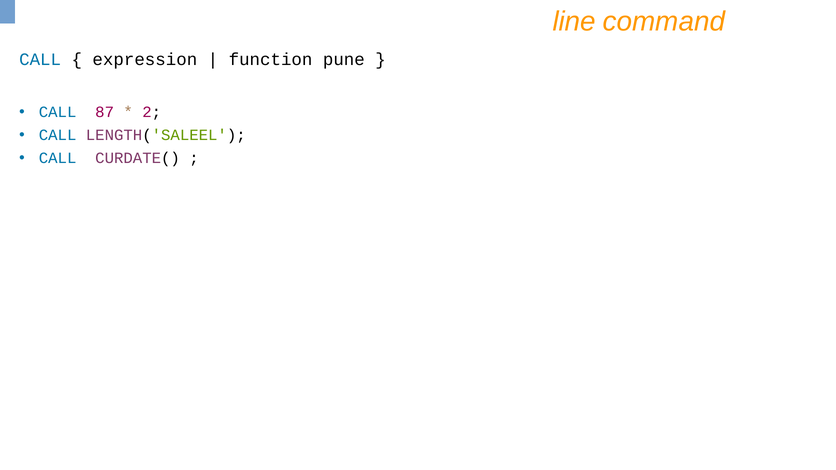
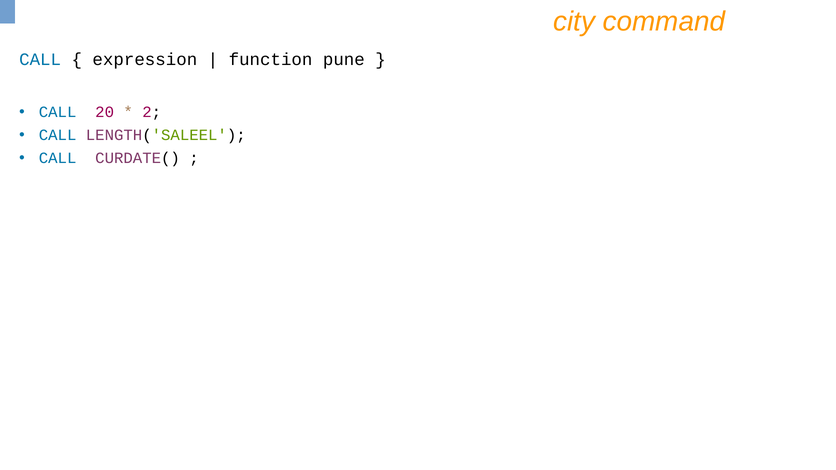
line: line -> city
87: 87 -> 20
